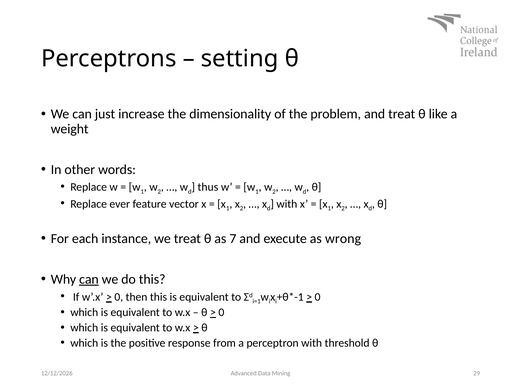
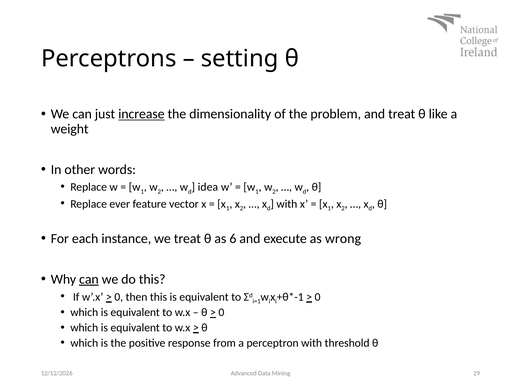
increase underline: none -> present
thus: thus -> idea
7: 7 -> 6
